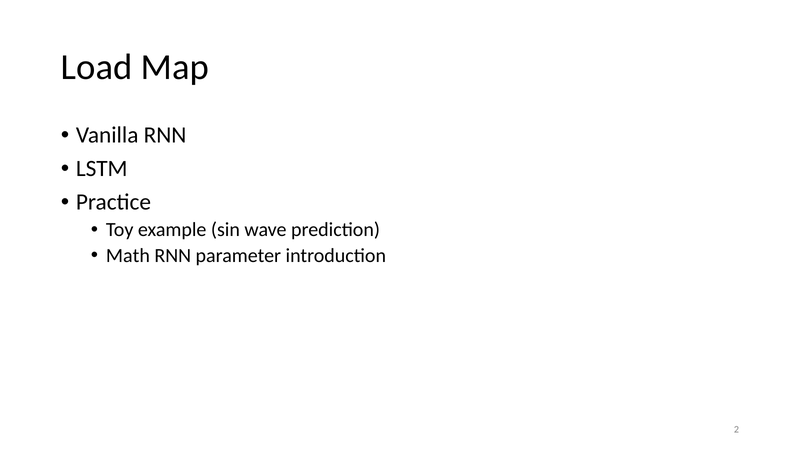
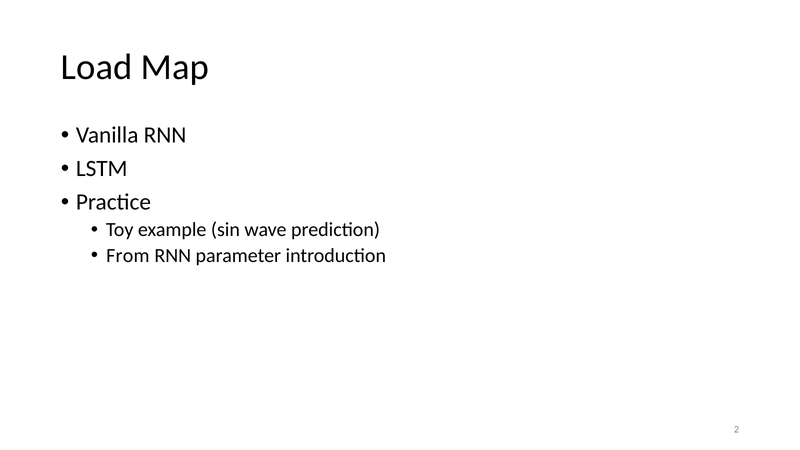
Math: Math -> From
